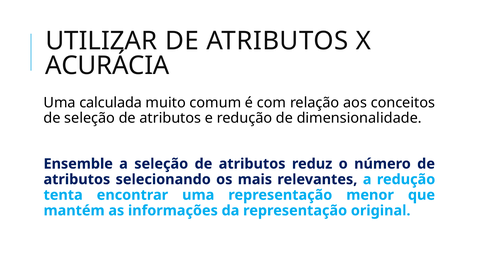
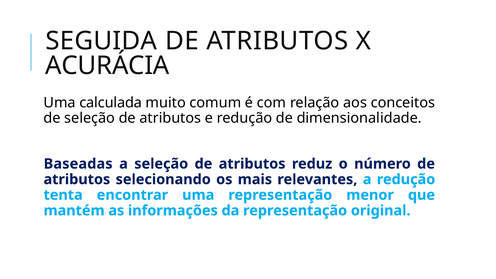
UTILIZAR: UTILIZAR -> SEGUIDA
Ensemble: Ensemble -> Baseadas
